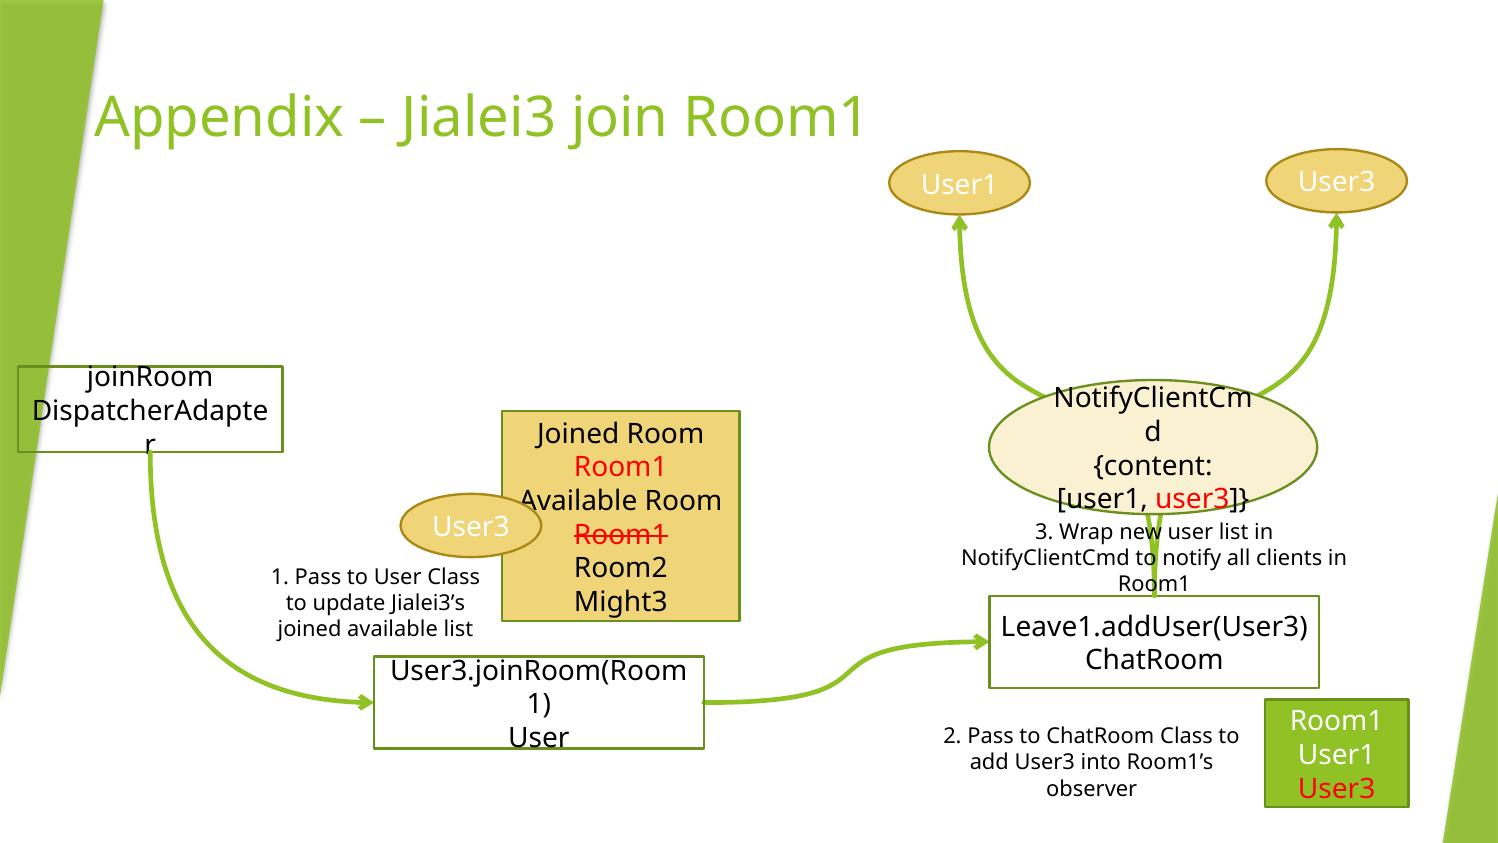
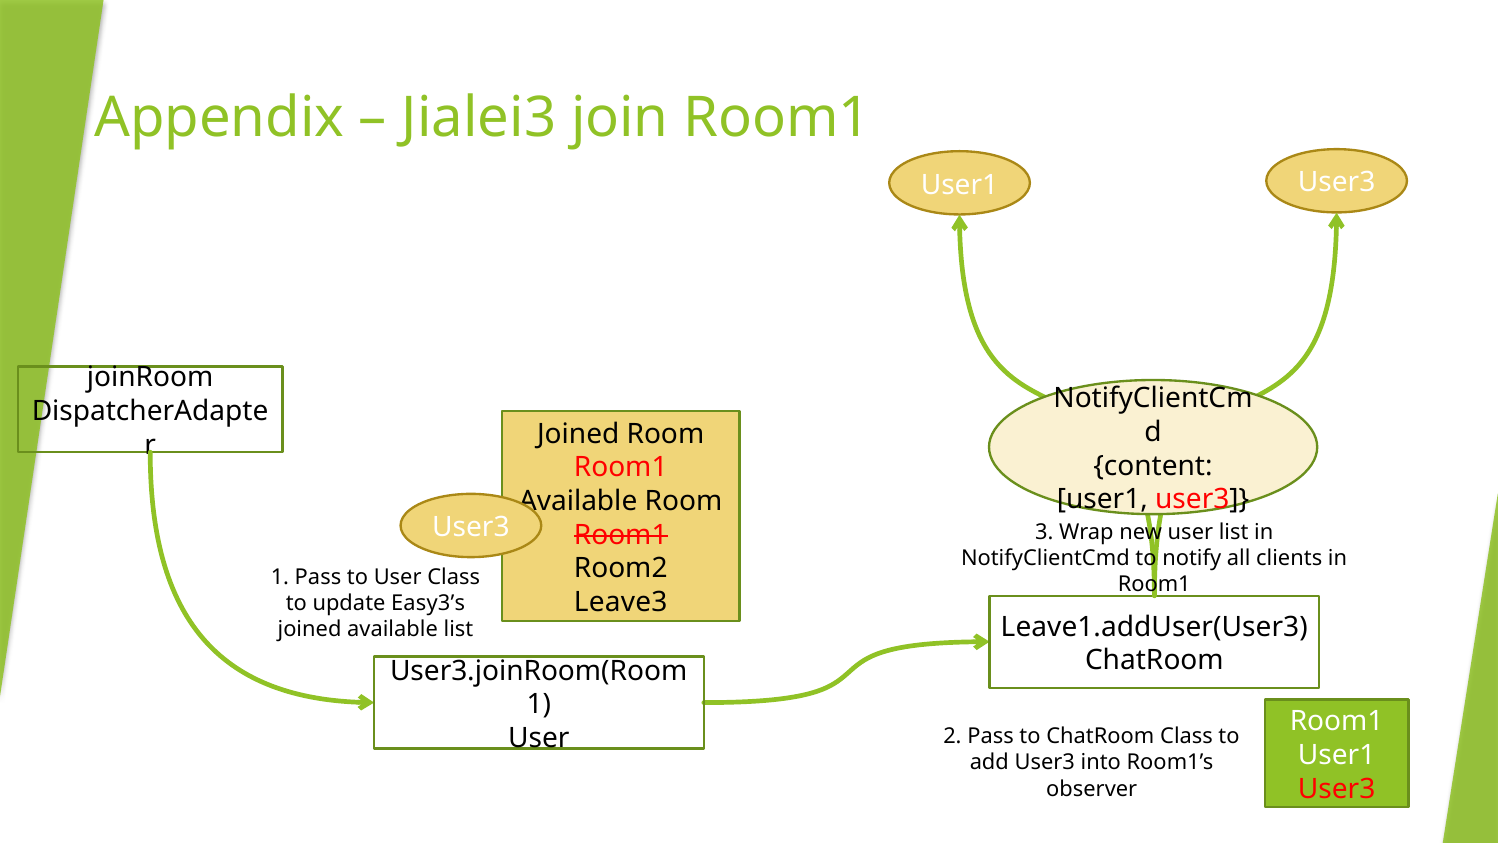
Might3: Might3 -> Leave3
Jialei3’s: Jialei3’s -> Easy3’s
